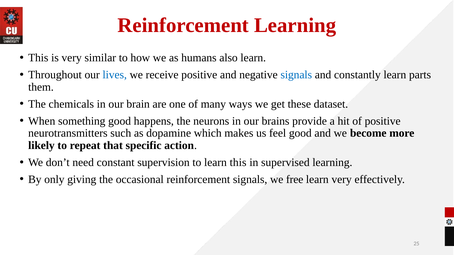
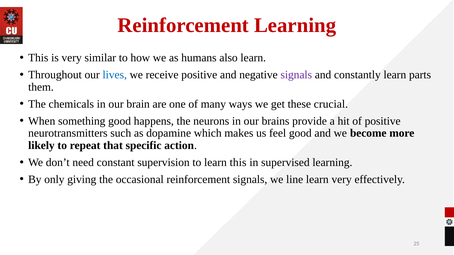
signals at (296, 75) colour: blue -> purple
dataset: dataset -> crucial
free: free -> line
